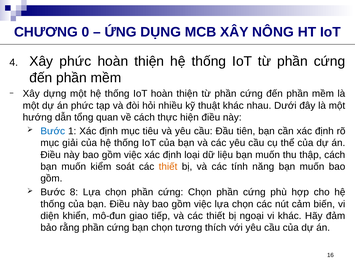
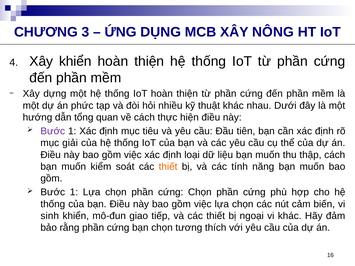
0: 0 -> 3
Xây phức: phức -> khiển
Bước at (53, 131) colour: blue -> purple
8 at (74, 192): 8 -> 1
diện: diện -> sinh
